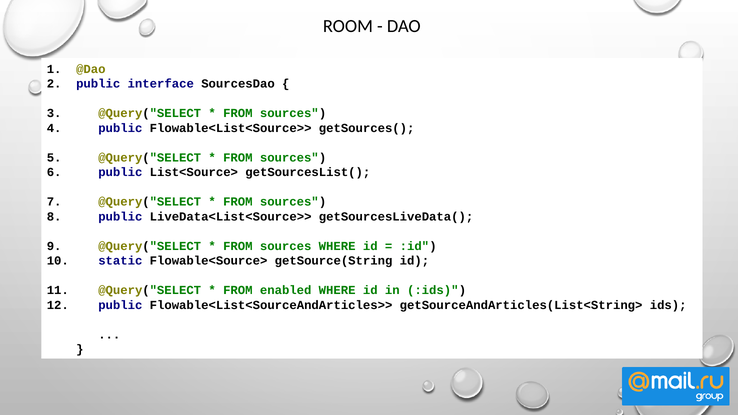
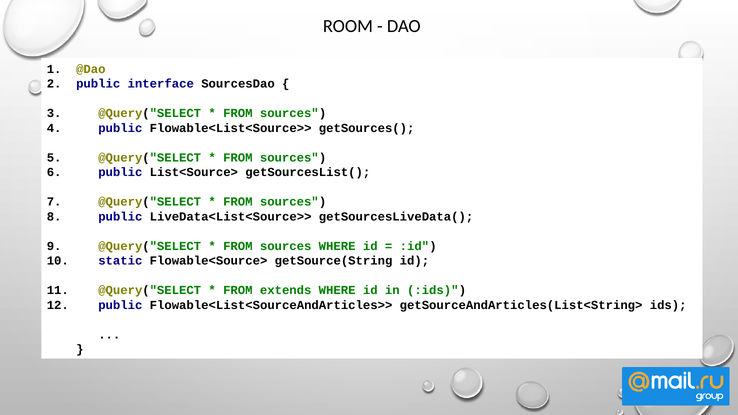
enabled: enabled -> extends
